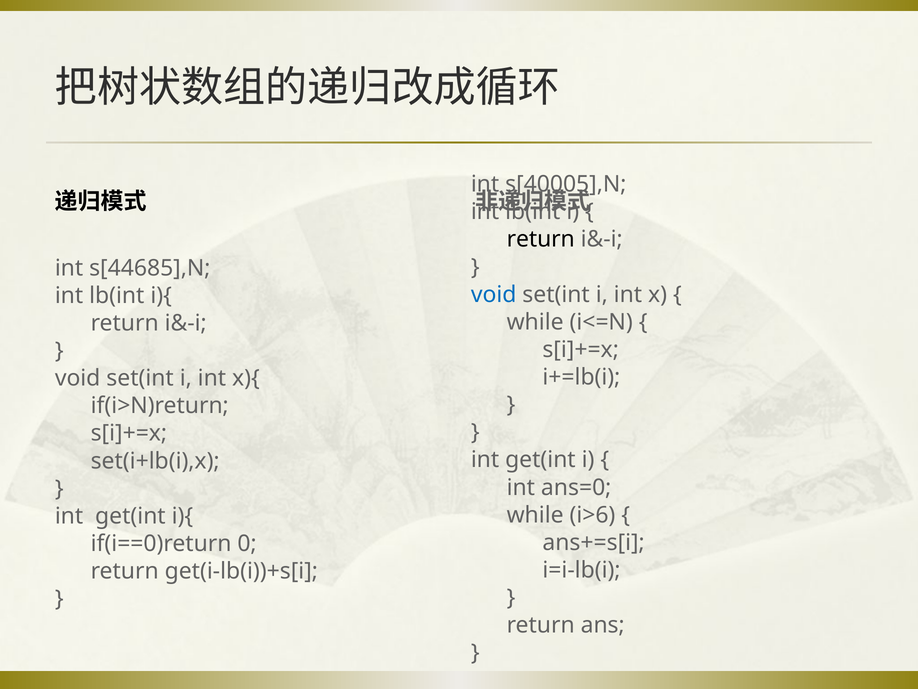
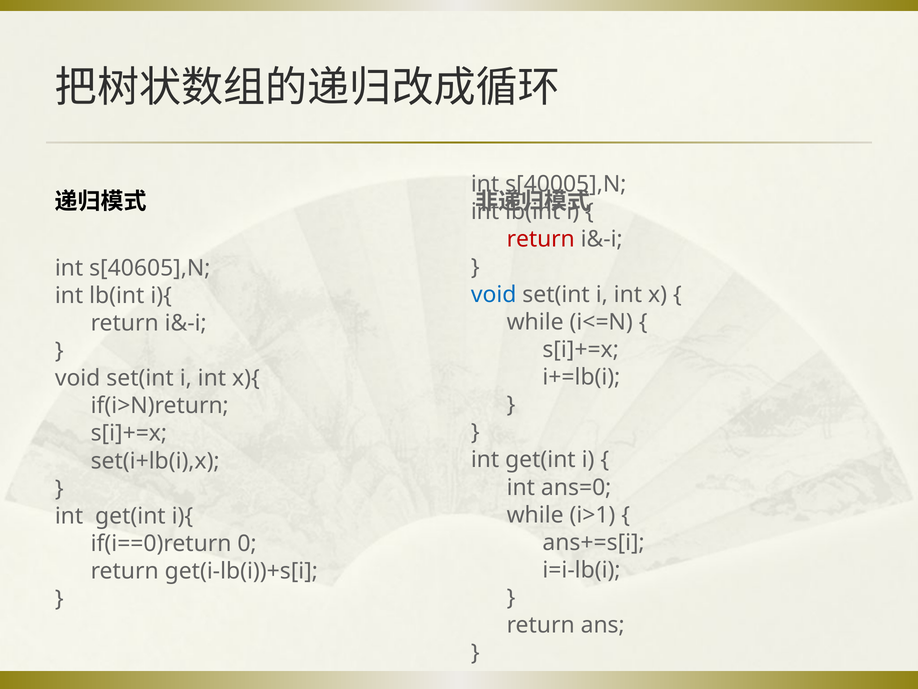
return at (541, 239) colour: black -> red
s[44685],N: s[44685],N -> s[40605],N
i>6: i>6 -> i>1
